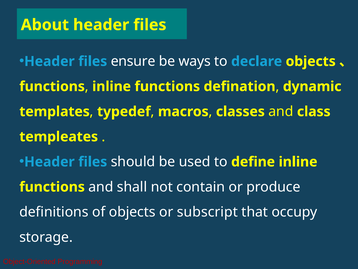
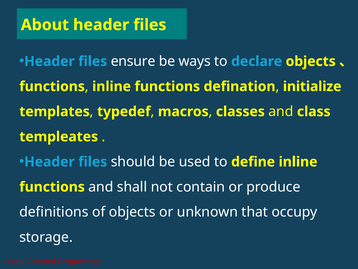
dynamic: dynamic -> initialize
subscript: subscript -> unknown
